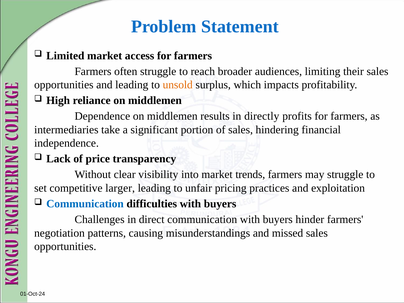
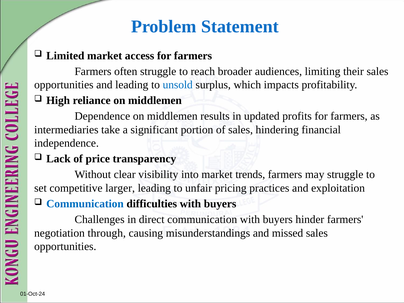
unsold colour: orange -> blue
directly: directly -> updated
patterns: patterns -> through
